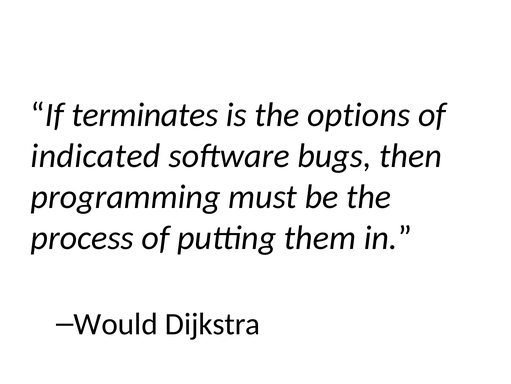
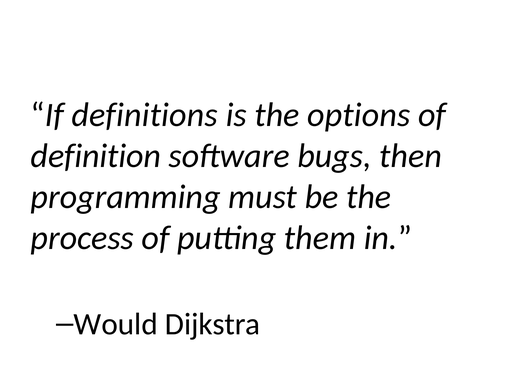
terminates: terminates -> definitions
indicated: indicated -> definition
